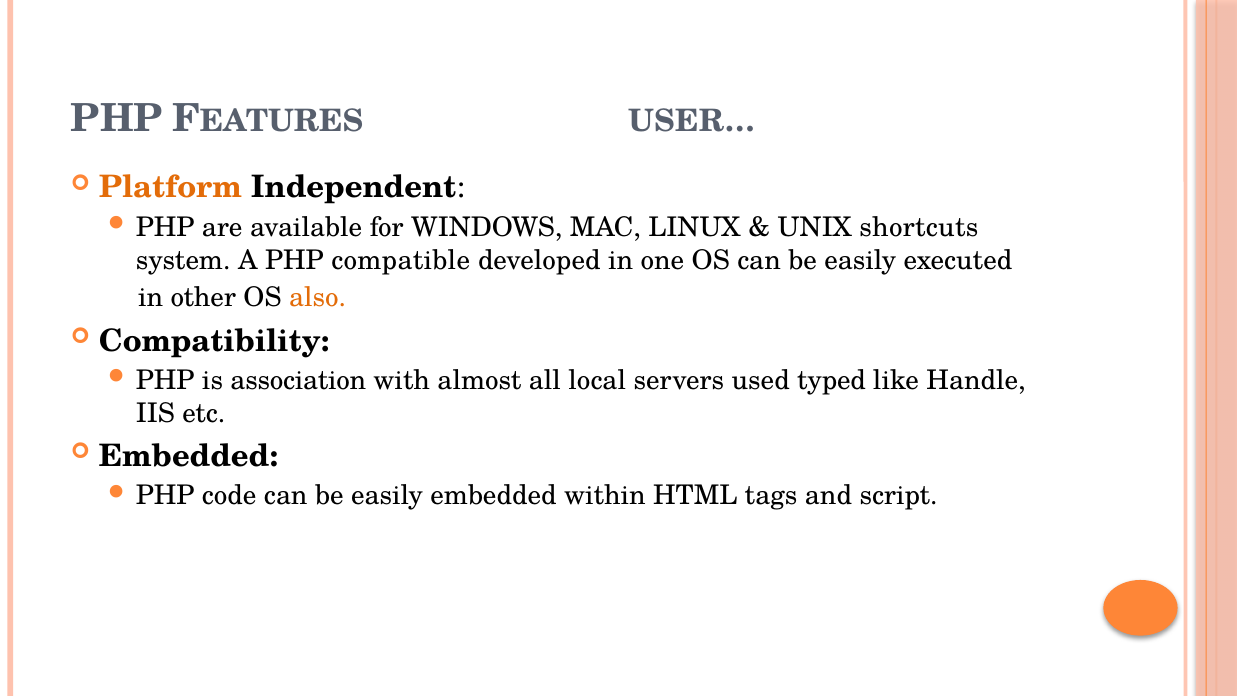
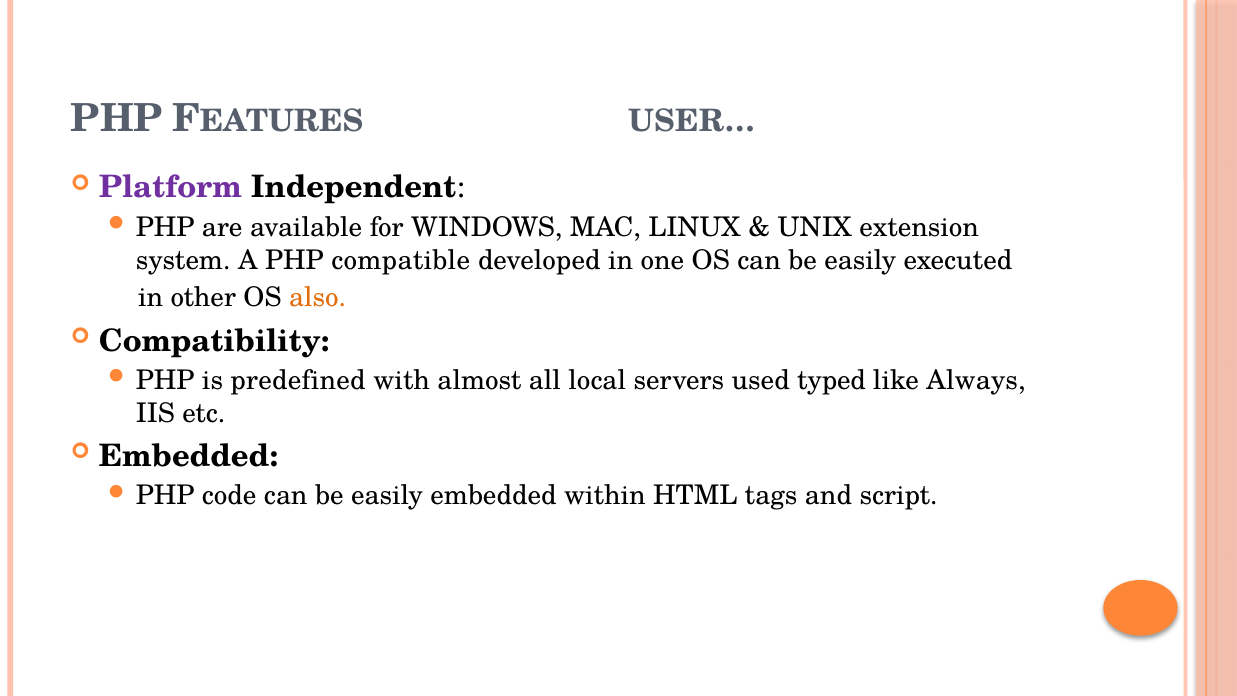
Platform colour: orange -> purple
shortcuts: shortcuts -> extension
association: association -> predefined
Handle: Handle -> Always
